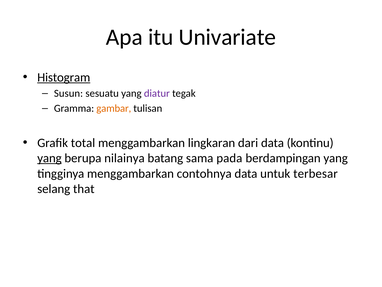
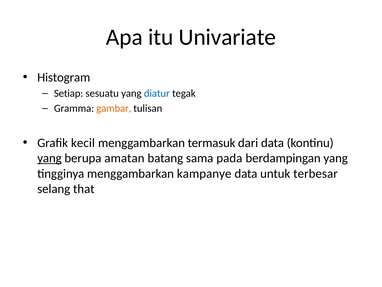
Histogram underline: present -> none
Susun: Susun -> Setiap
diatur colour: purple -> blue
total: total -> kecil
lingkaran: lingkaran -> termasuk
nilainya: nilainya -> amatan
contohnya: contohnya -> kampanye
